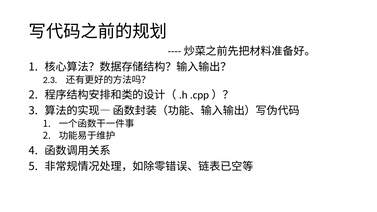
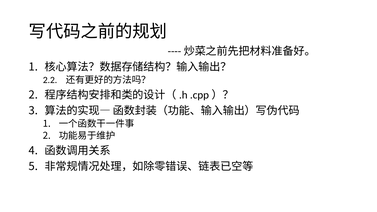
2.3: 2.3 -> 2.2
